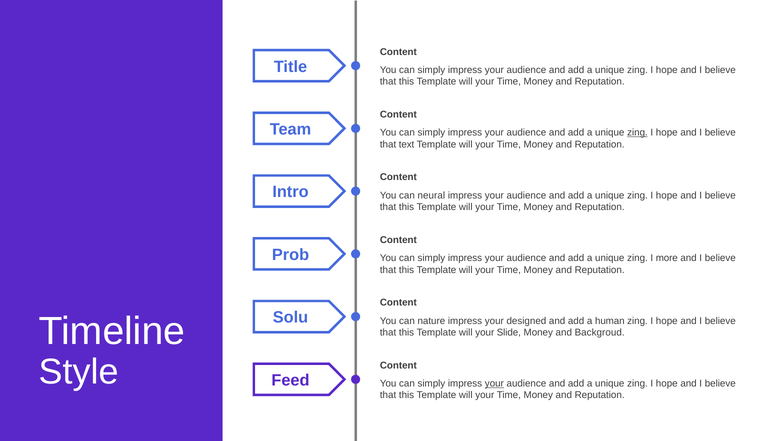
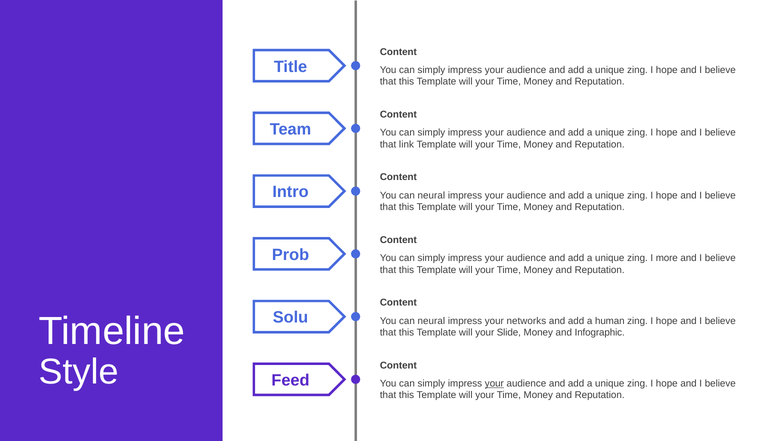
zing at (637, 132) underline: present -> none
text: text -> link
nature at (431, 320): nature -> neural
designed: designed -> networks
Backgroud: Backgroud -> Infographic
